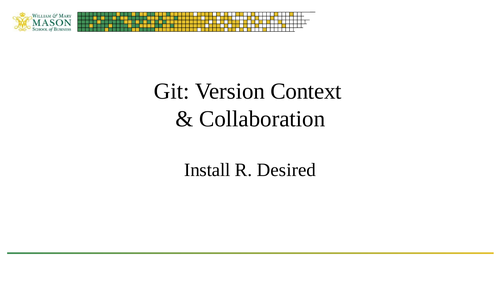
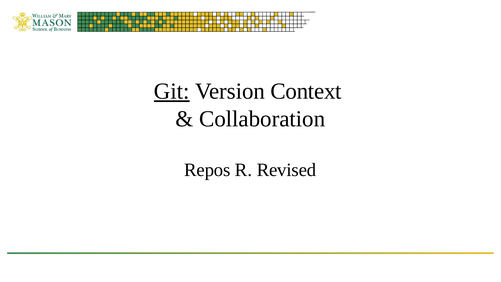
Git underline: none -> present
Install: Install -> Repos
Desired: Desired -> Revised
